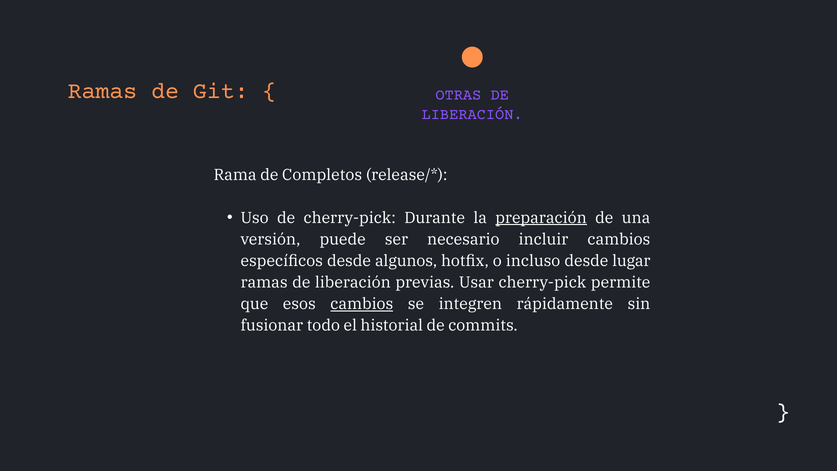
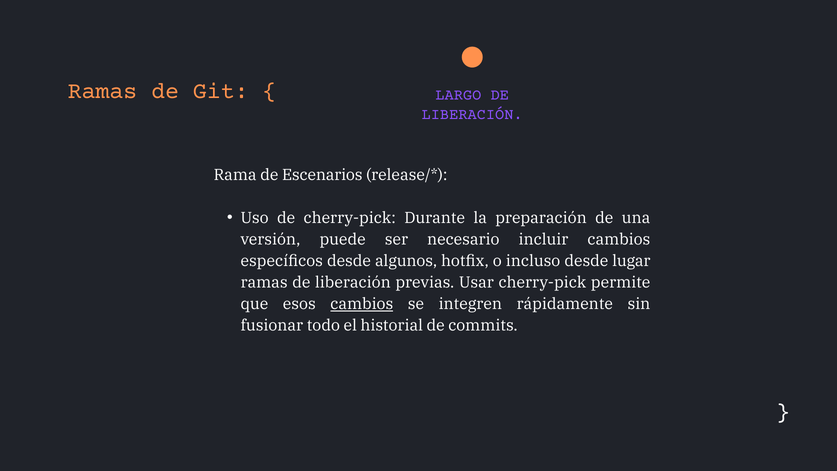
OTRAS: OTRAS -> LARGO
Completos: Completos -> Escenarios
preparación underline: present -> none
